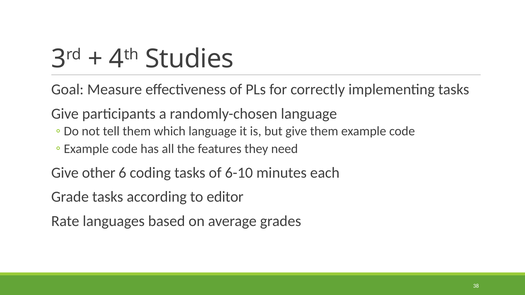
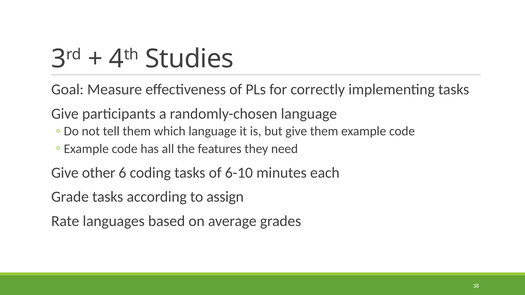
editor: editor -> assign
